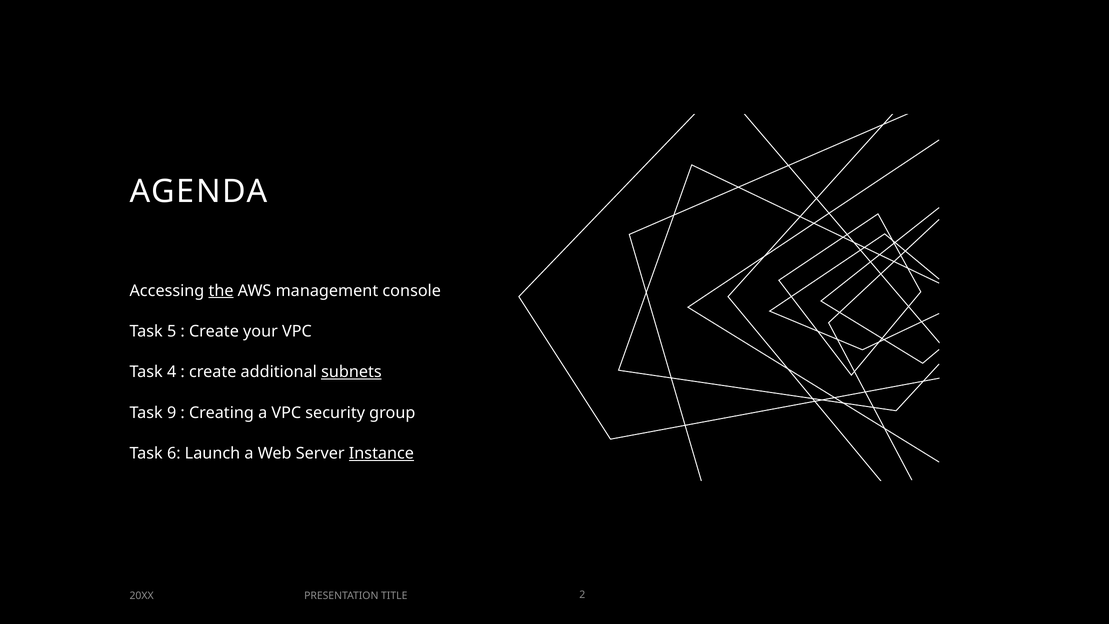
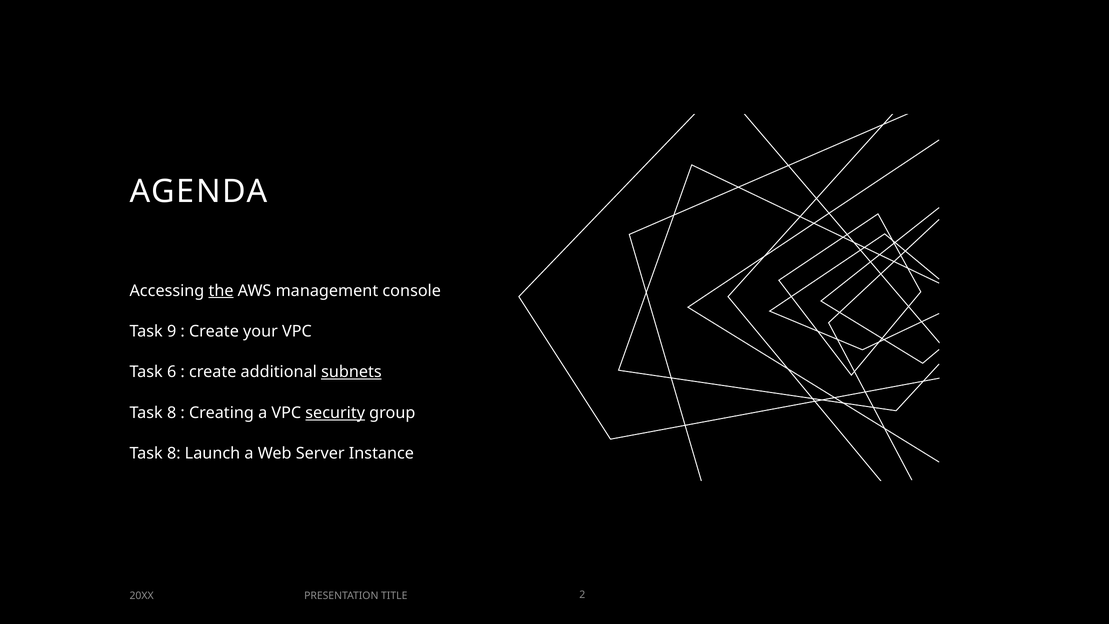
5: 5 -> 9
4: 4 -> 6
9 at (172, 413): 9 -> 8
security underline: none -> present
6 at (174, 453): 6 -> 8
Instance underline: present -> none
